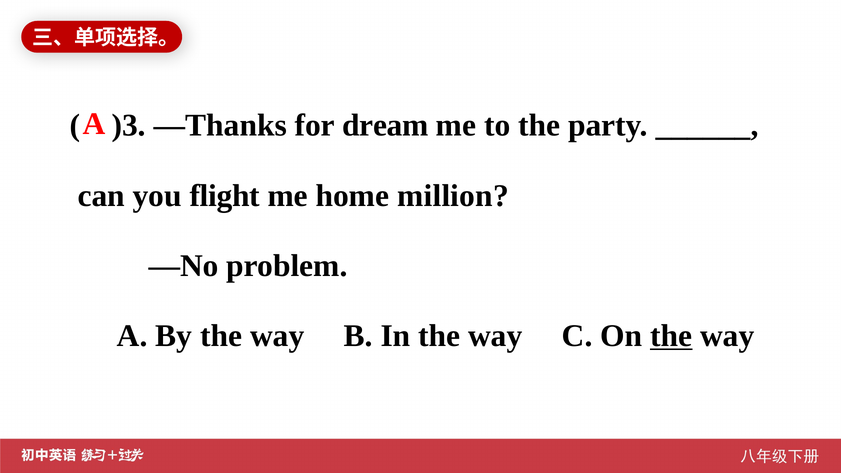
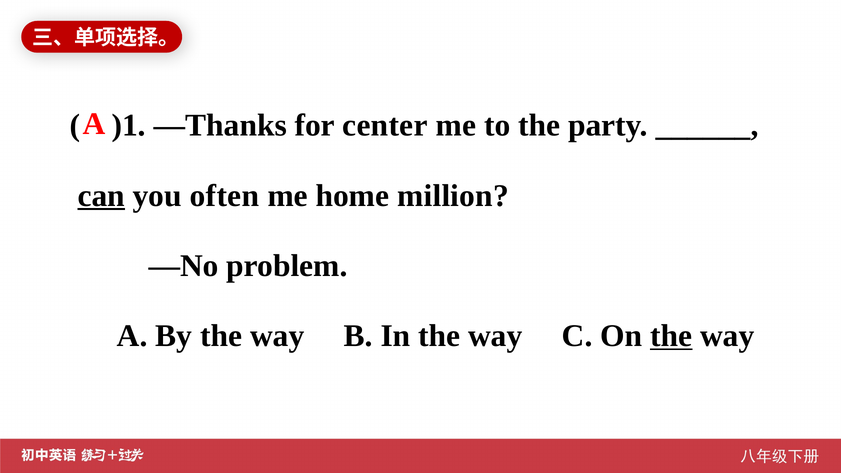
)3: )3 -> )1
dream: dream -> center
can underline: none -> present
flight: flight -> often
